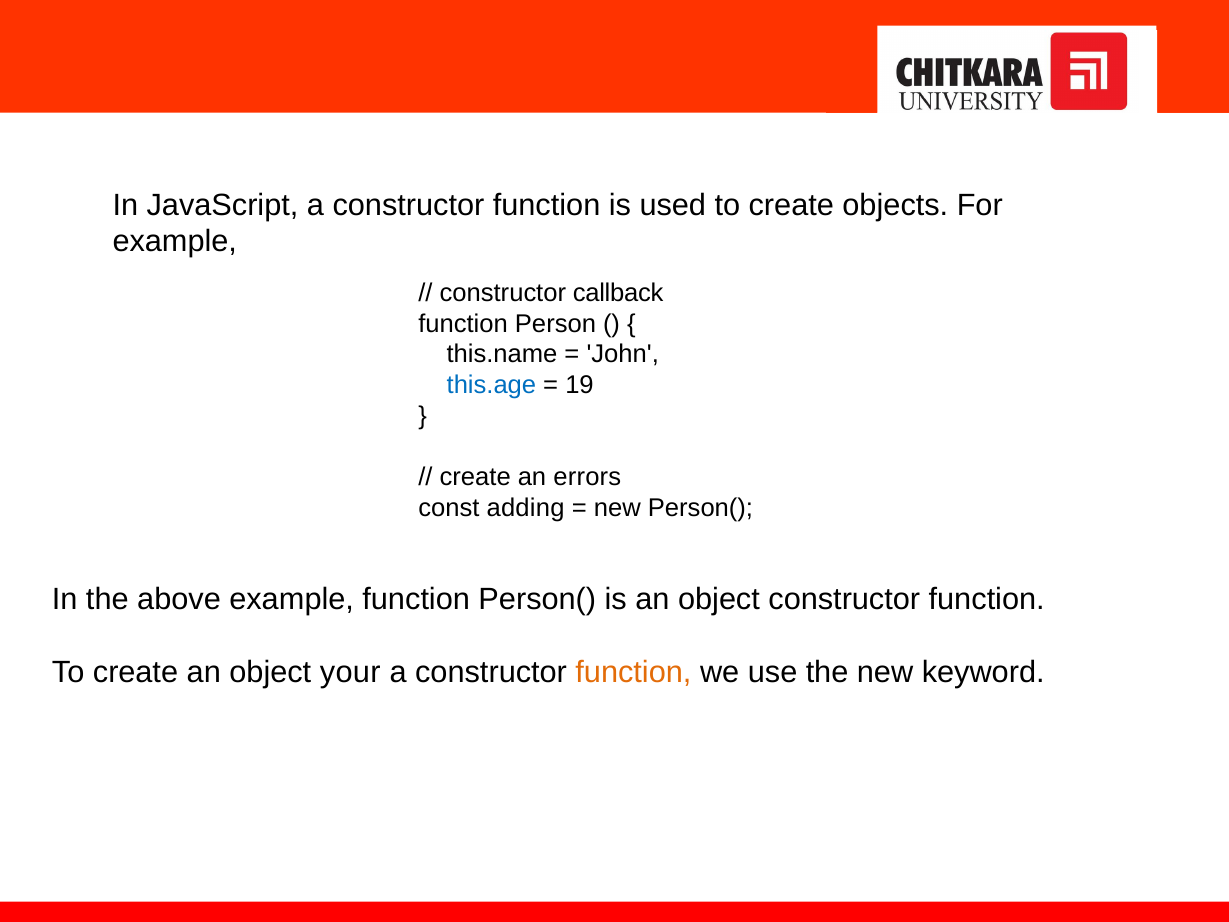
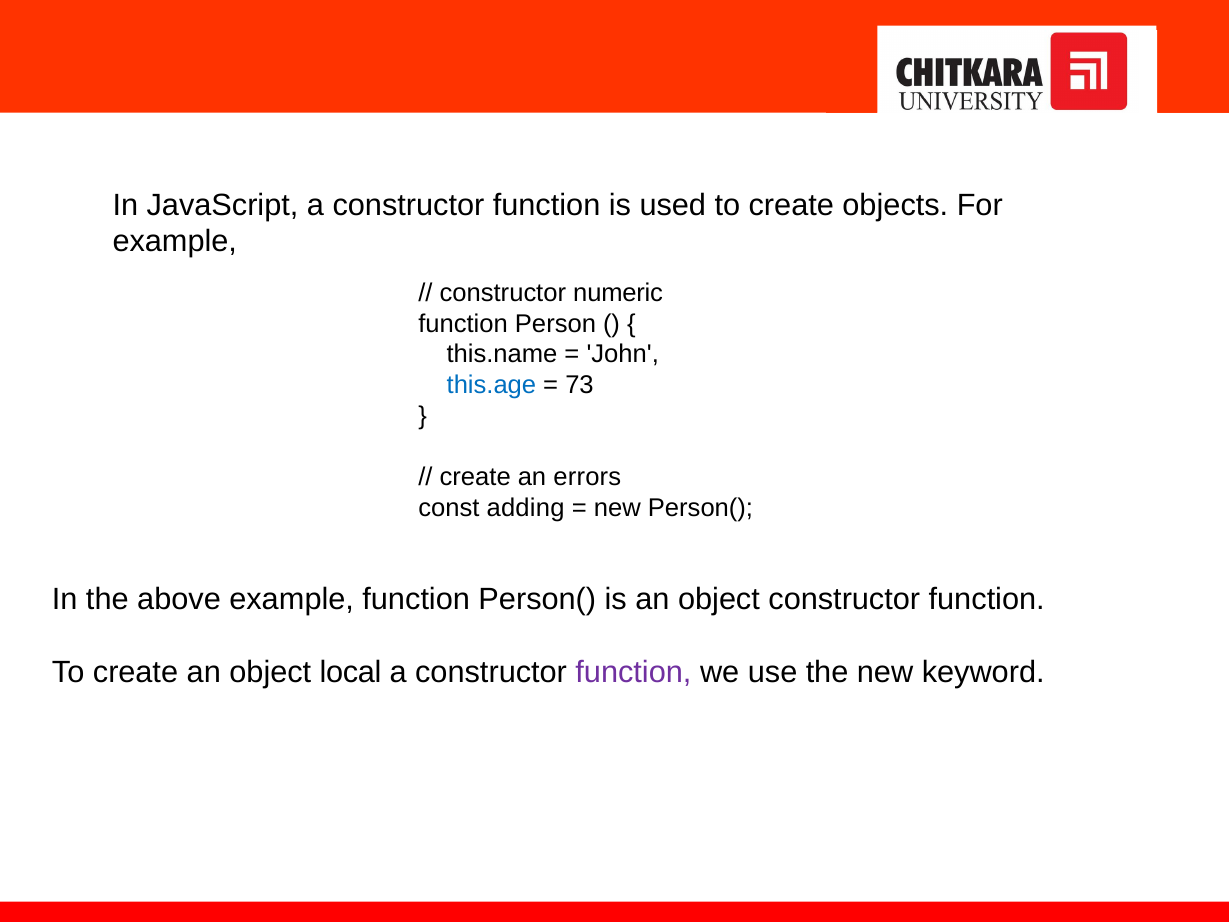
callback: callback -> numeric
19: 19 -> 73
your: your -> local
function at (633, 672) colour: orange -> purple
